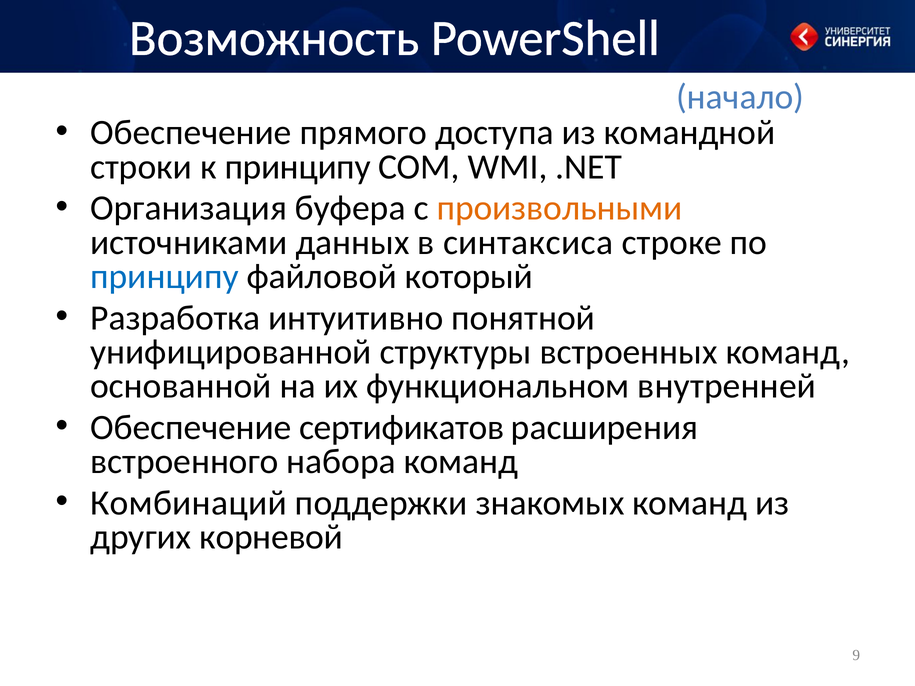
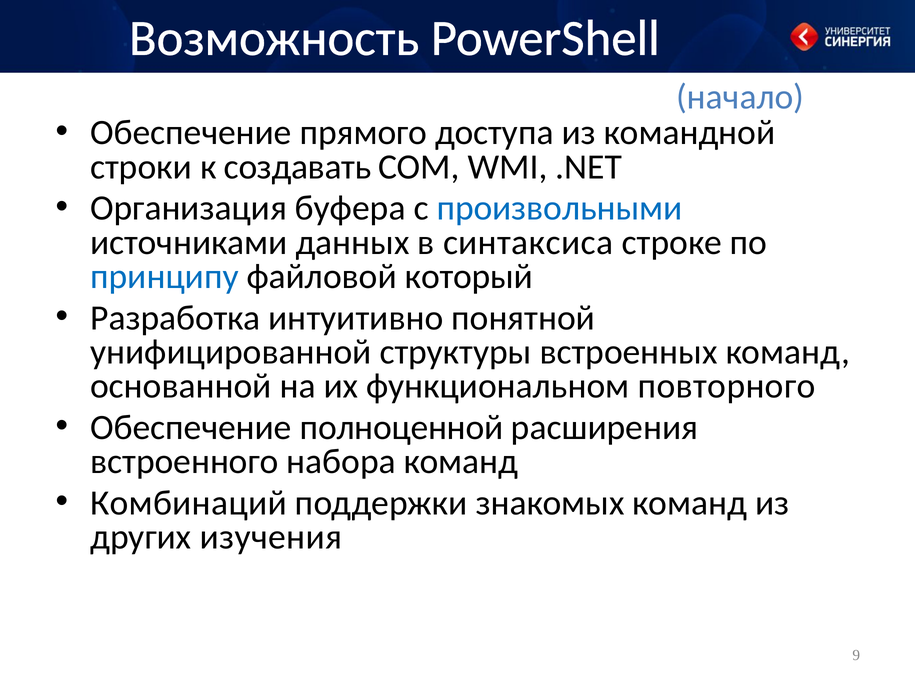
к принципу: принципу -> создавать
произвольными colour: orange -> blue
внутренней: внутренней -> повторного
сертификатов: сертификатов -> полноценной
корневой: корневой -> изучения
